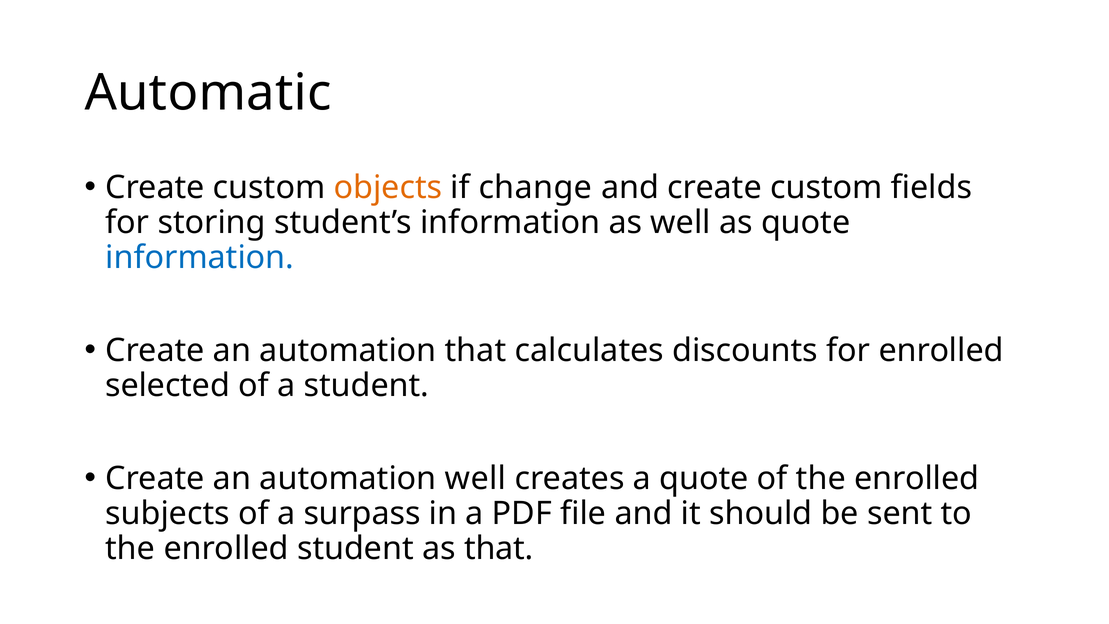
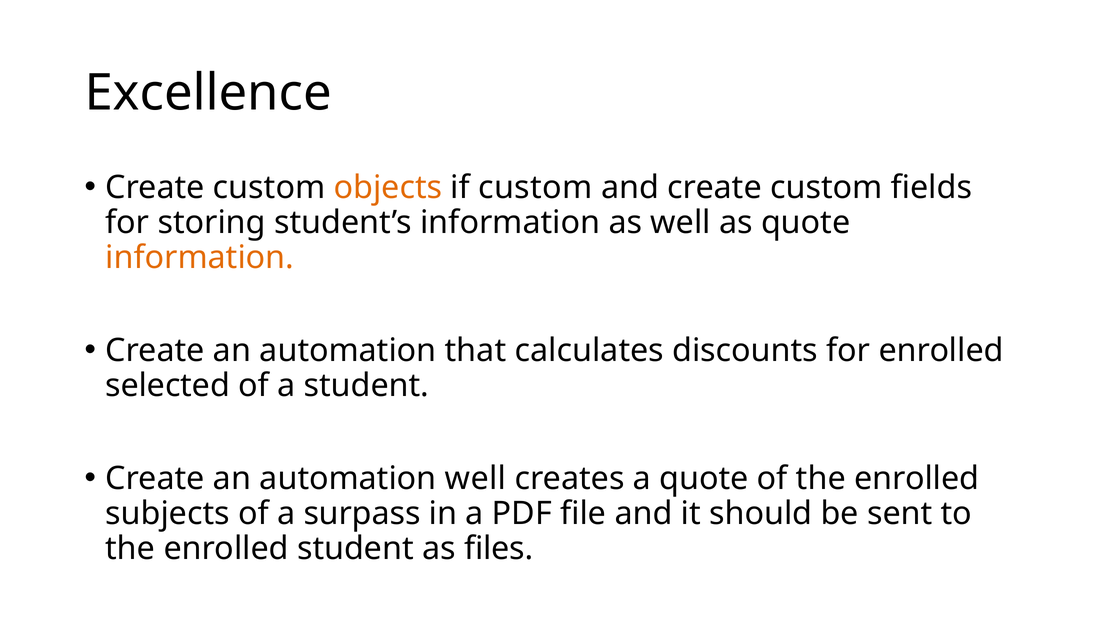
Automatic: Automatic -> Excellence
if change: change -> custom
information at (200, 257) colour: blue -> orange
as that: that -> files
